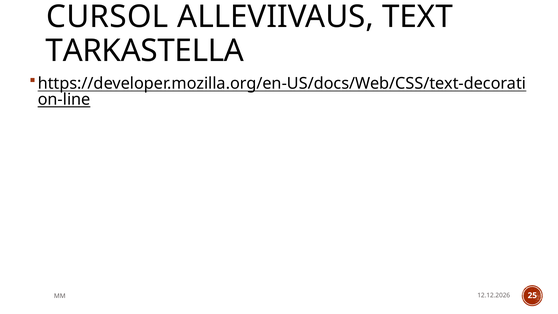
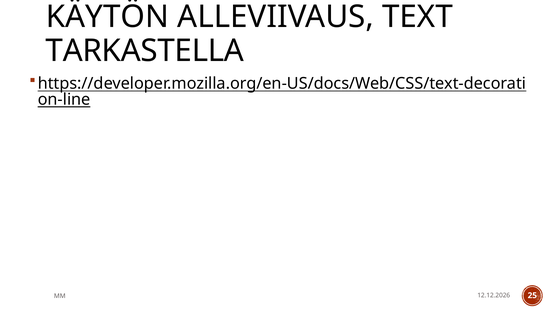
CURSOL: CURSOL -> KÄYTÖN
